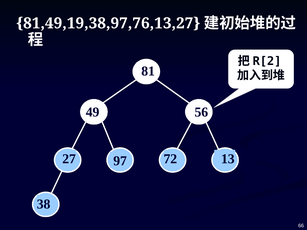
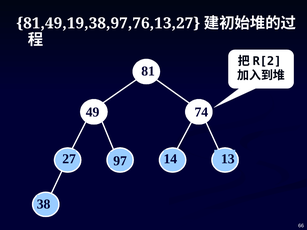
56: 56 -> 74
72: 72 -> 14
